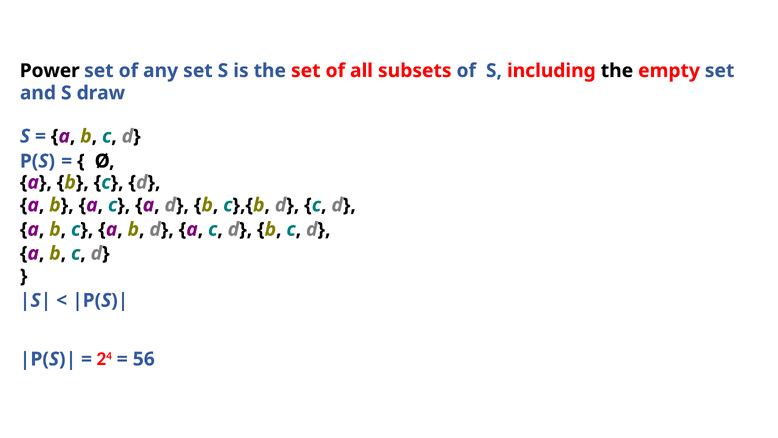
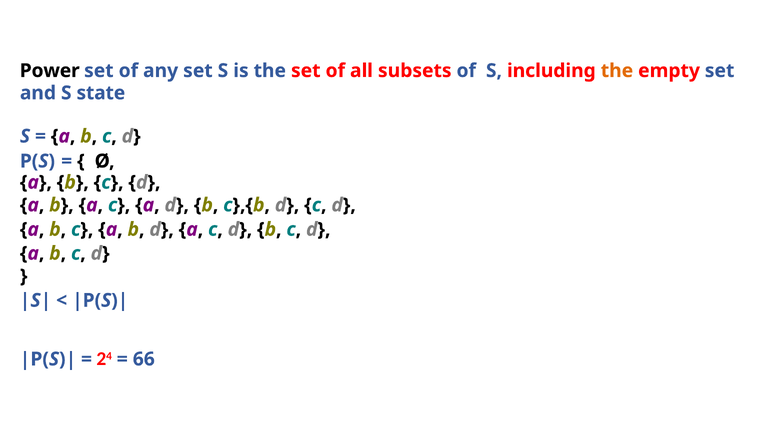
the at (617, 71) colour: black -> orange
draw: draw -> state
56: 56 -> 66
